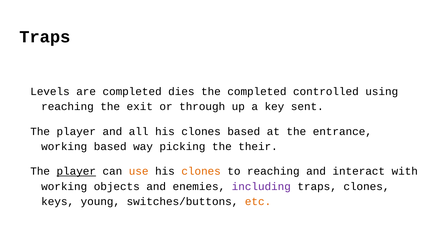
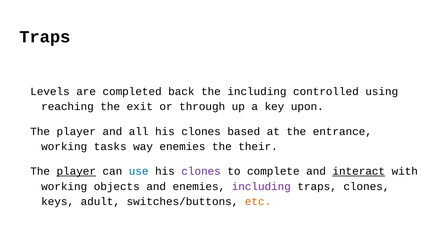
dies: dies -> back
the completed: completed -> including
sent: sent -> upon
working based: based -> tasks
way picking: picking -> enemies
use colour: orange -> blue
clones at (201, 172) colour: orange -> purple
to reaching: reaching -> complete
interact underline: none -> present
young: young -> adult
